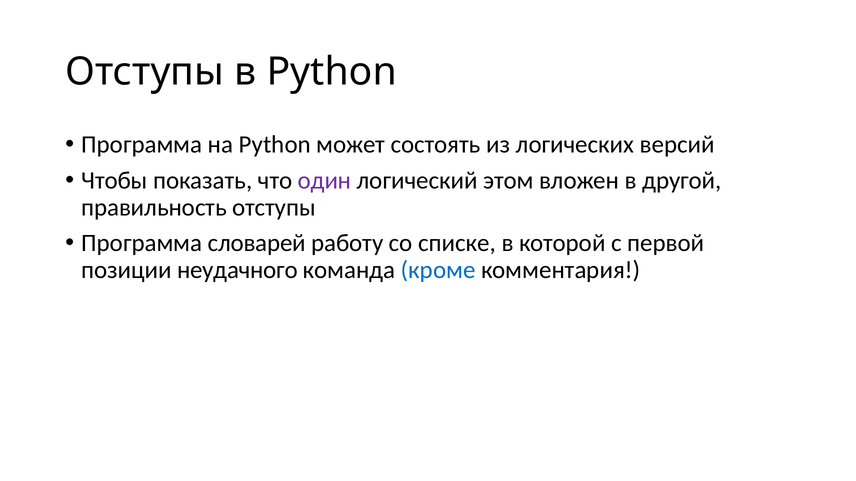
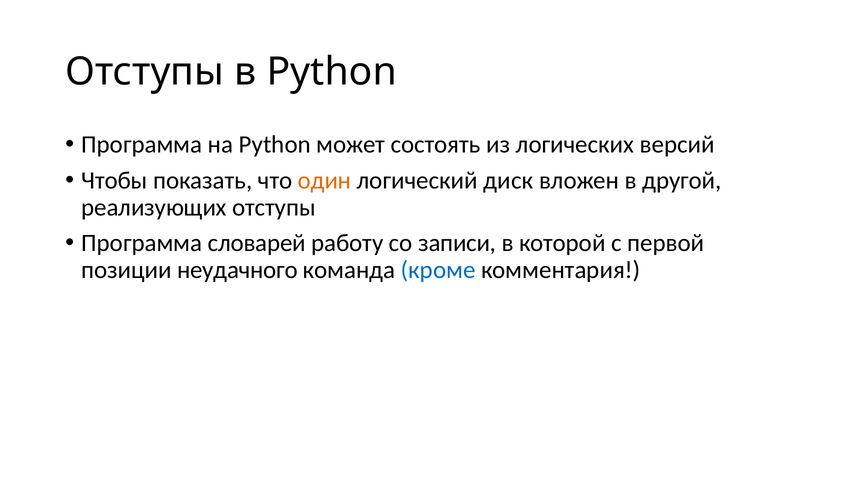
один colour: purple -> orange
этом: этом -> диск
правильность: правильность -> реализующих
списке: списке -> записи
